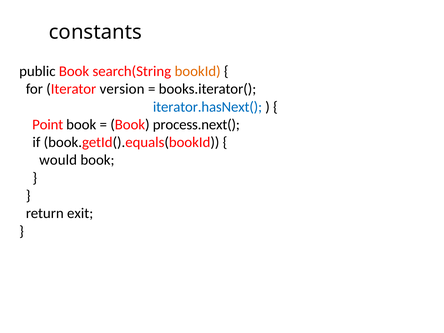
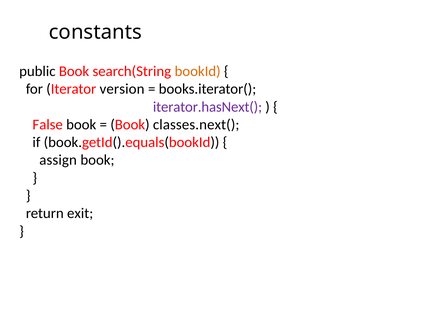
iterator.hasNext( colour: blue -> purple
Point: Point -> False
process.next(: process.next( -> classes.next(
would: would -> assign
